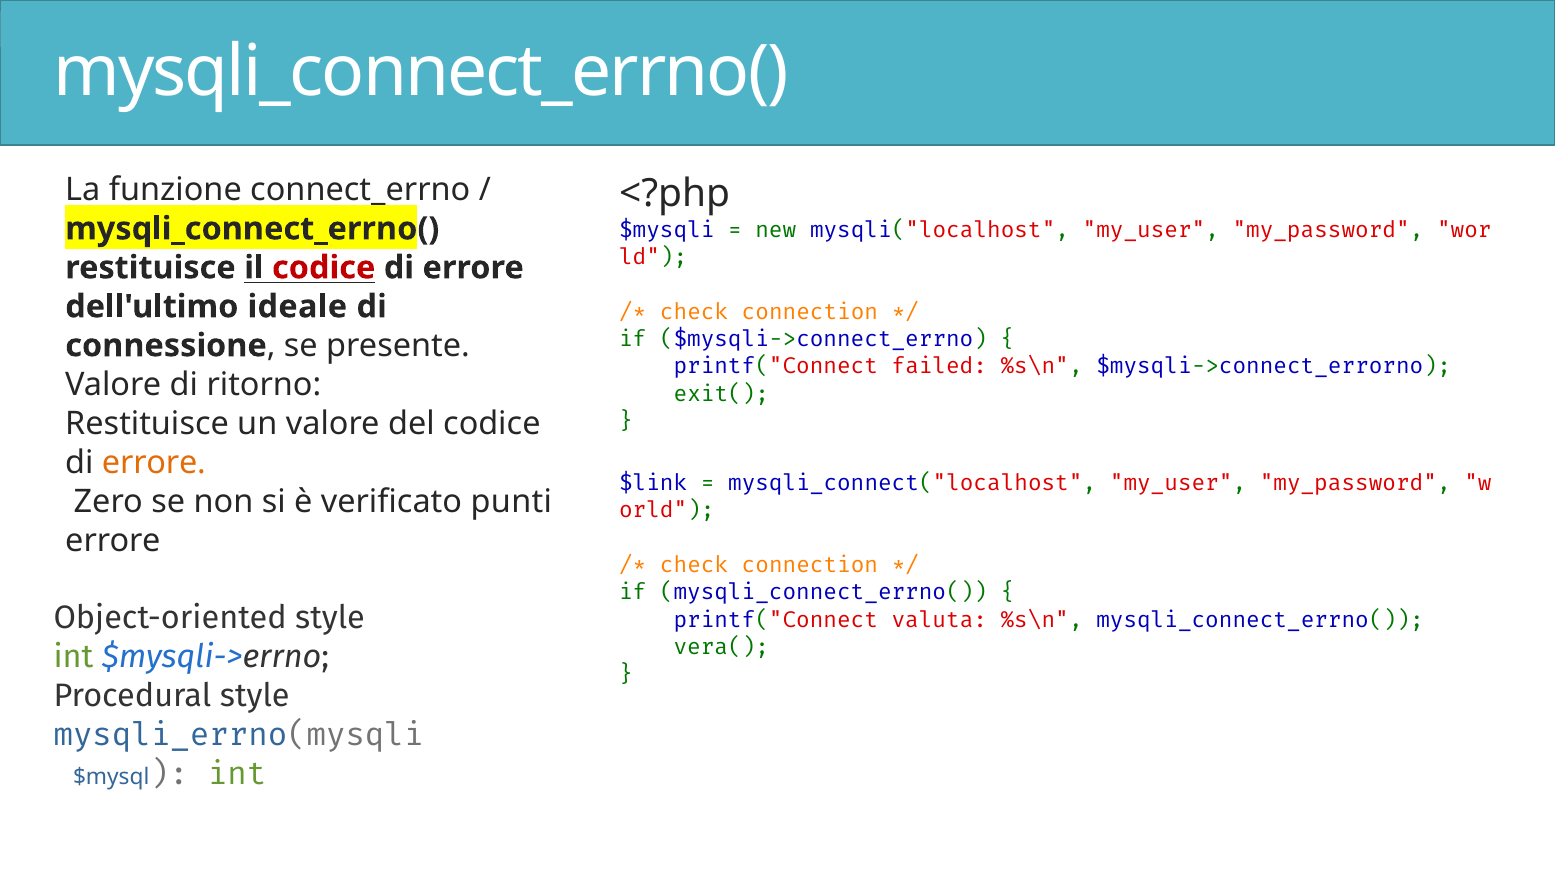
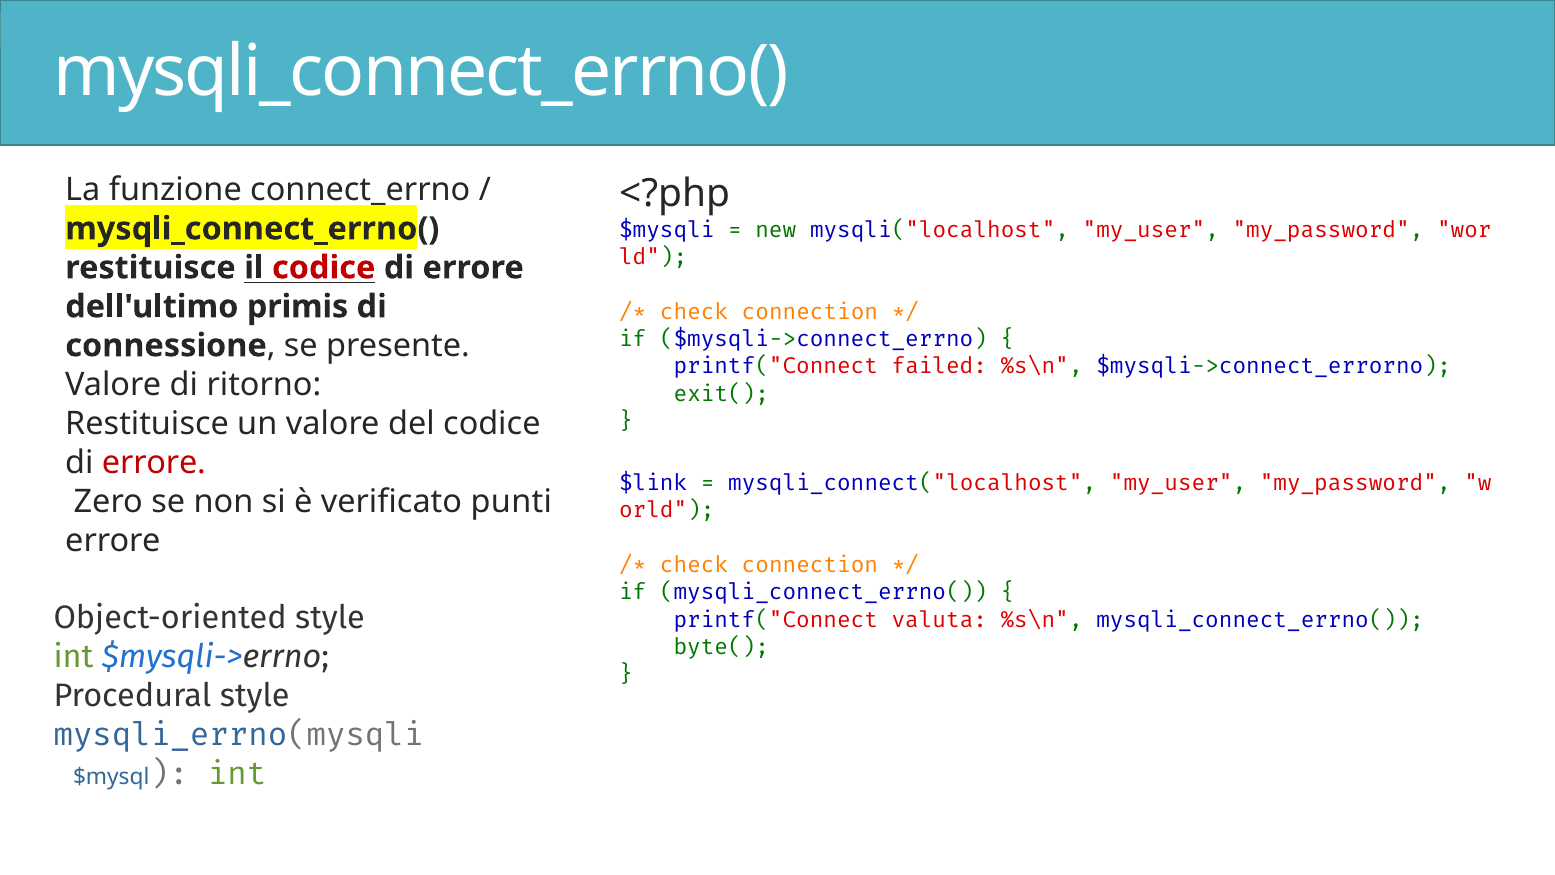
ideale: ideale -> primis
errore at (154, 462) colour: orange -> red
vera(: vera( -> byte(
